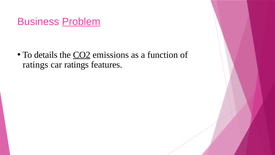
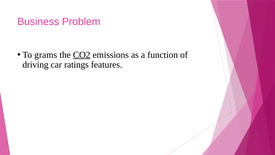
Problem underline: present -> none
details: details -> grams
ratings at (35, 65): ratings -> driving
